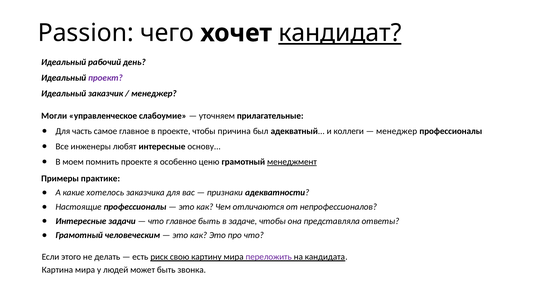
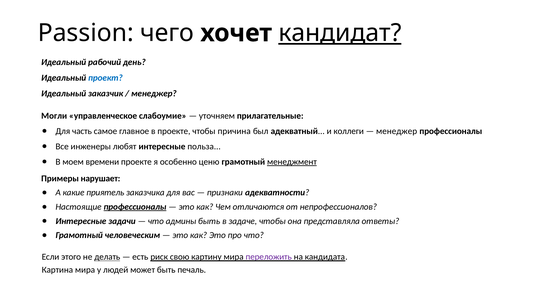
проект colour: purple -> blue
основу: основу -> польза
помнить: помнить -> времени
практике: практике -> нарушает
хотелось: хотелось -> приятель
профессионалы at (135, 206) underline: none -> present
что главное: главное -> админы
делать underline: none -> present
звонка: звонка -> печаль
